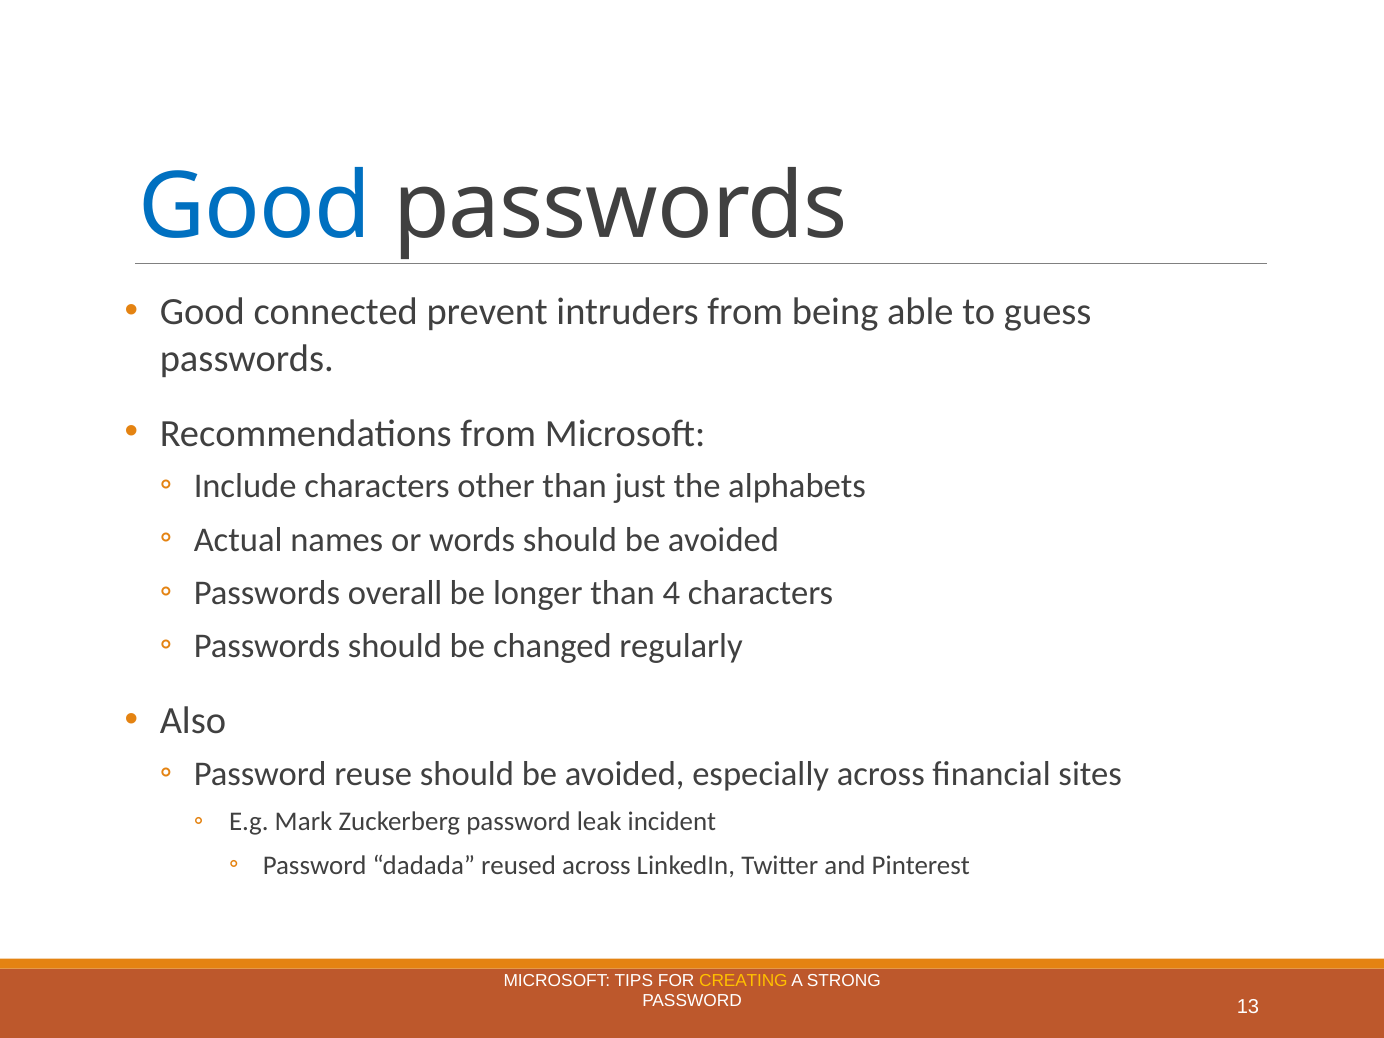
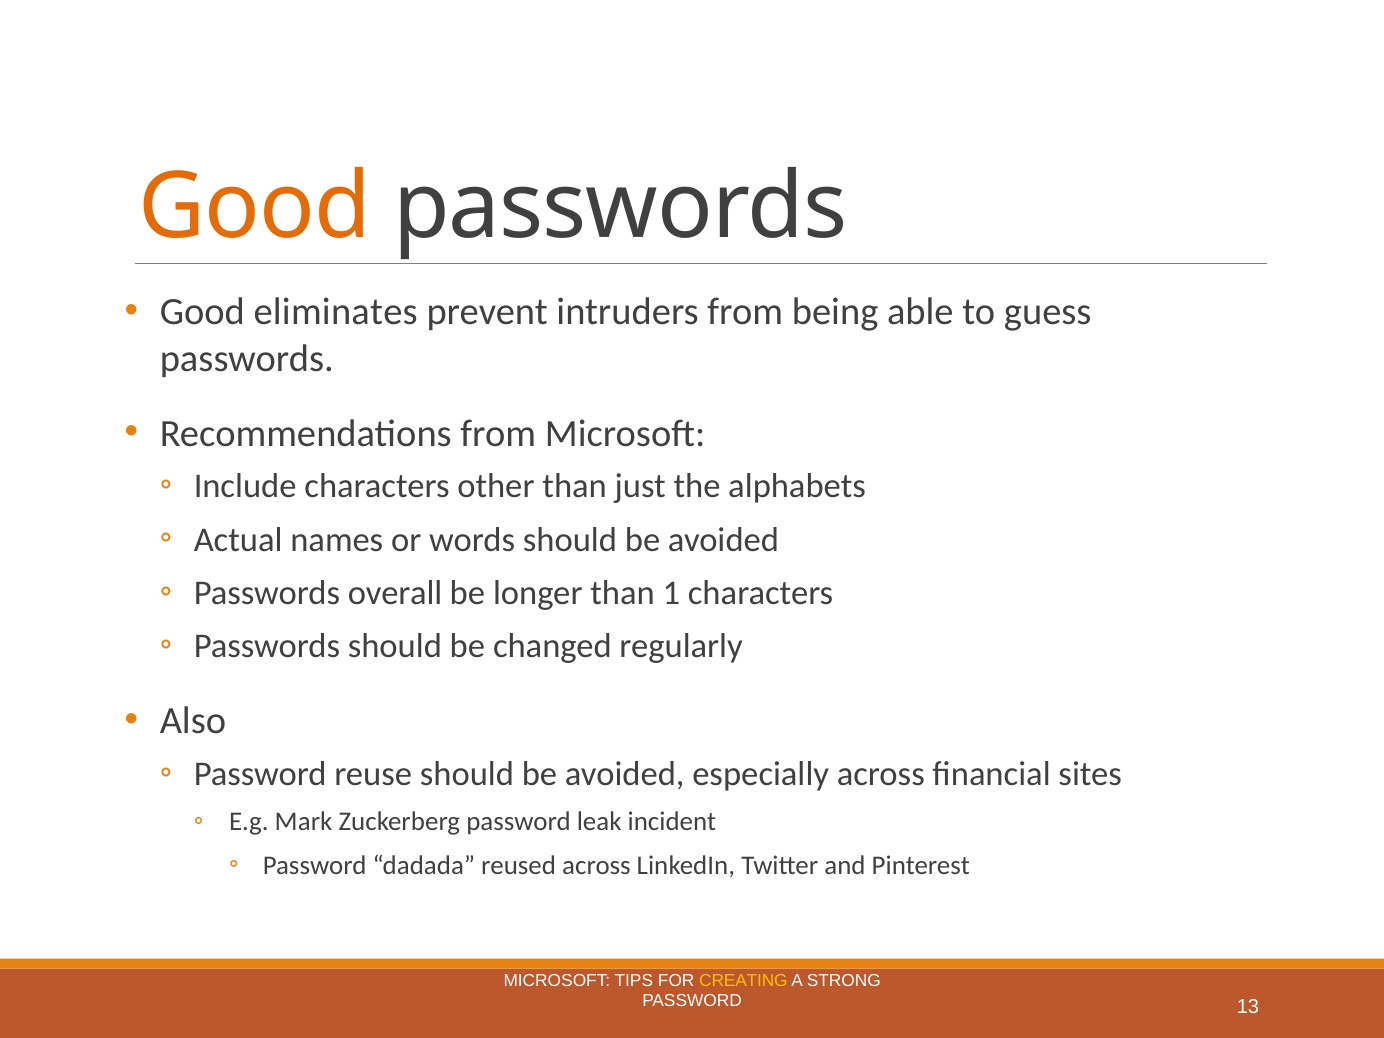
Good at (255, 207) colour: blue -> orange
connected: connected -> eliminates
4: 4 -> 1
